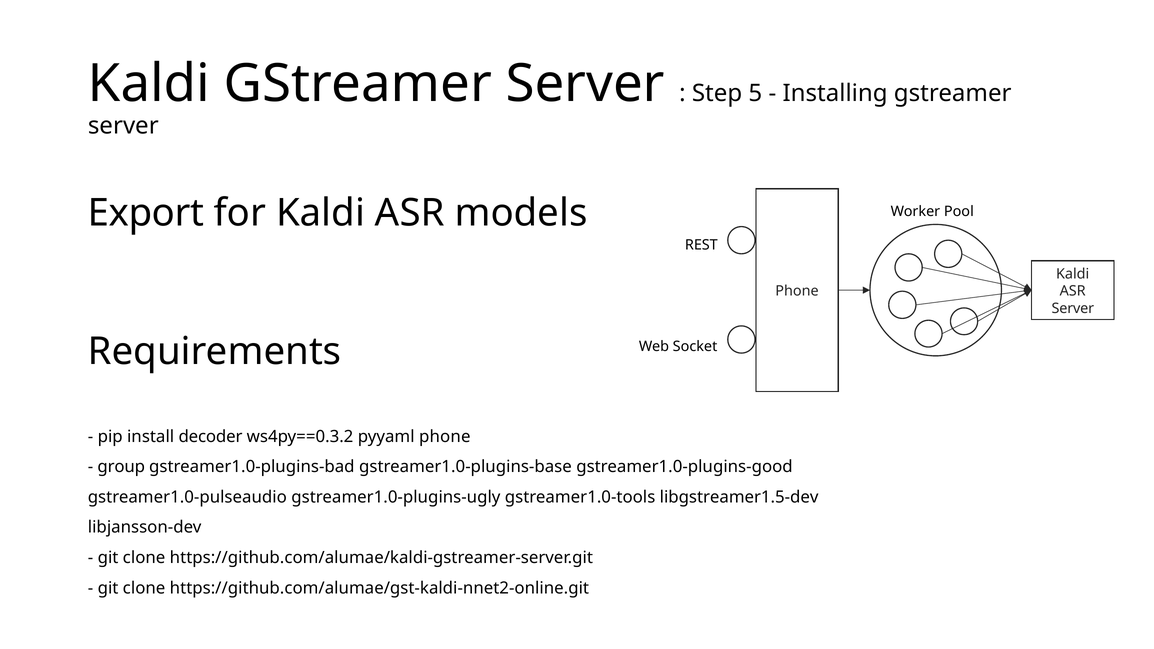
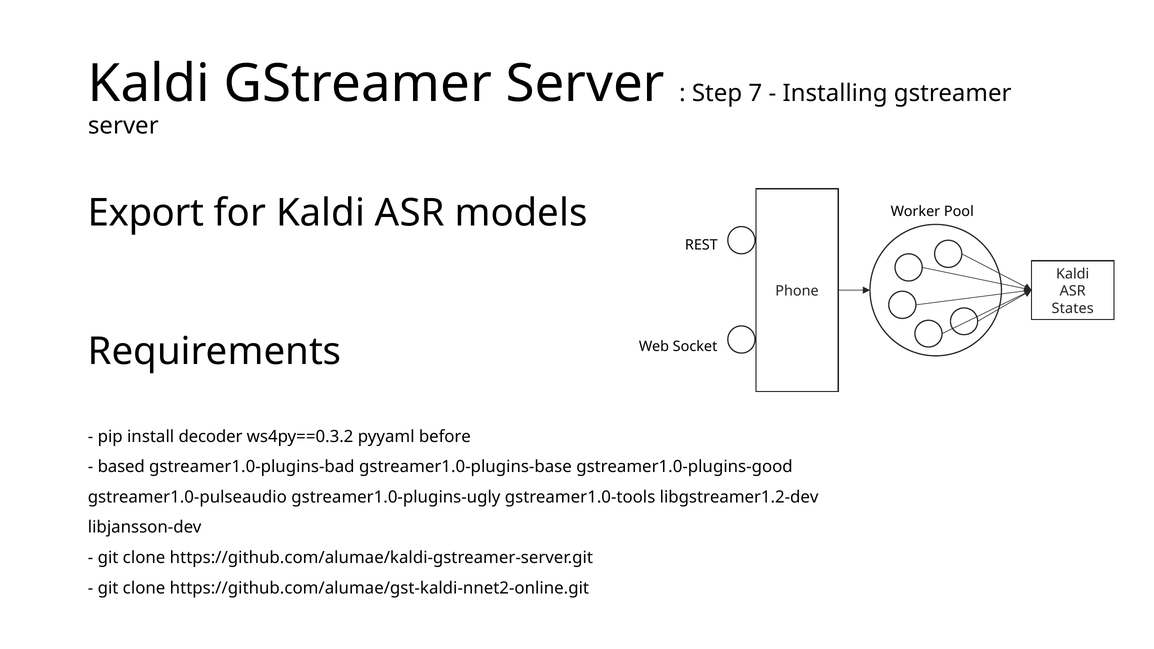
5: 5 -> 7
Server at (1073, 308): Server -> States
pyyaml phone: phone -> before
group: group -> based
libgstreamer1.5-dev: libgstreamer1.5-dev -> libgstreamer1.2-dev
